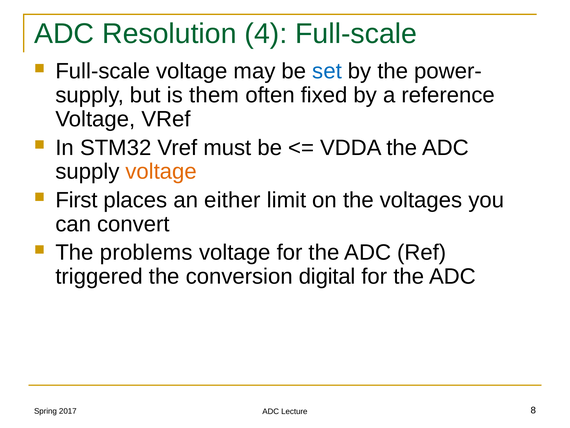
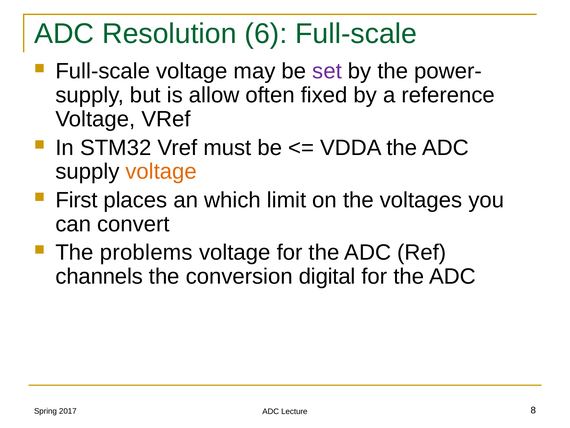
4: 4 -> 6
set colour: blue -> purple
them: them -> allow
either: either -> which
triggered: triggered -> channels
